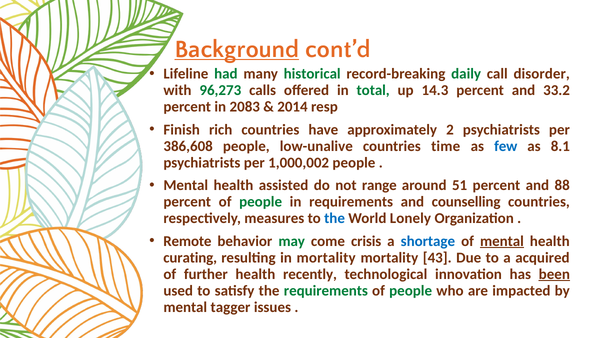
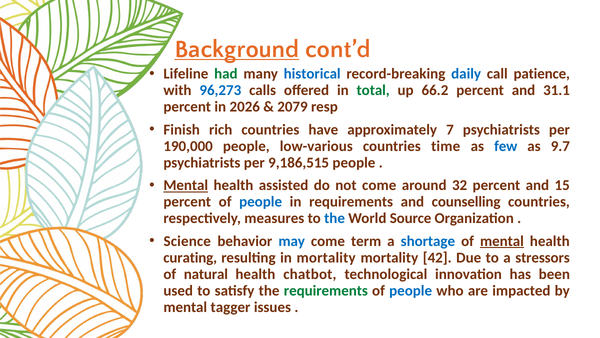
historical colour: green -> blue
daily colour: green -> blue
disorder: disorder -> patience
96,273 colour: green -> blue
14.3: 14.3 -> 66.2
33.2: 33.2 -> 31.1
2083: 2083 -> 2026
2014: 2014 -> 2079
2: 2 -> 7
386,608: 386,608 -> 190,000
low-unalive: low-unalive -> low-various
8.1: 8.1 -> 9.7
1,000,002: 1,000,002 -> 9,186,515
Mental at (186, 185) underline: none -> present
not range: range -> come
51: 51 -> 32
88: 88 -> 15
people at (261, 202) colour: green -> blue
Lonely: Lonely -> Source
Remote: Remote -> Science
may colour: green -> blue
crisis: crisis -> term
43: 43 -> 42
acquired: acquired -> stressors
further: further -> natural
recently: recently -> chatbot
been underline: present -> none
people at (411, 290) colour: green -> blue
